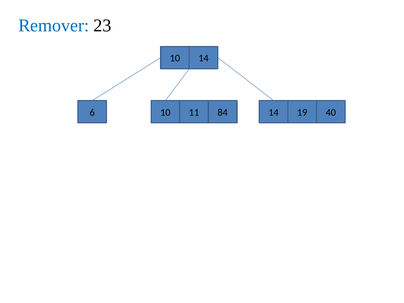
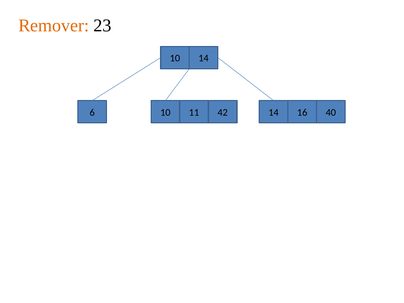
Remover colour: blue -> orange
84: 84 -> 42
19: 19 -> 16
